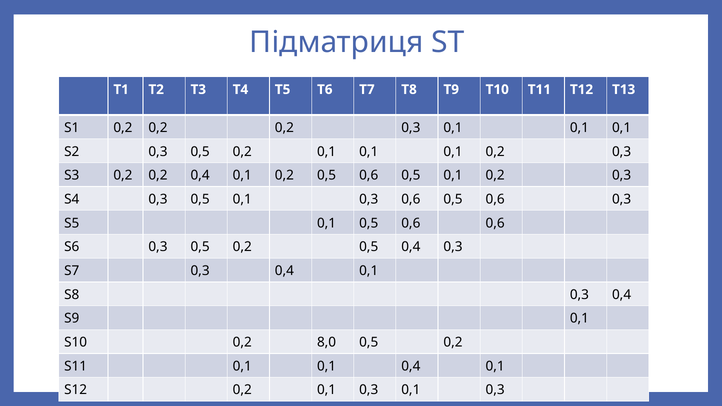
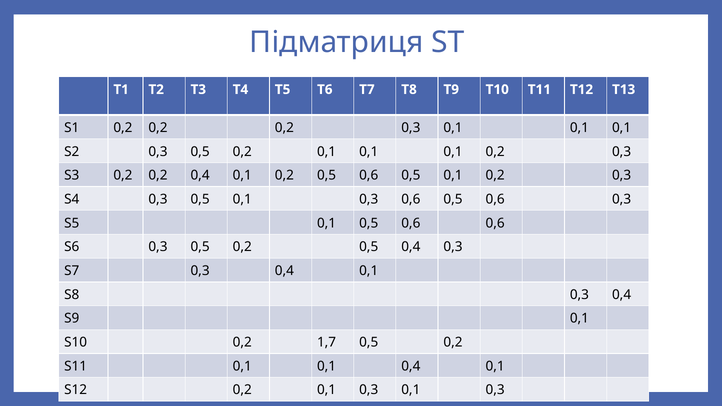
8,0: 8,0 -> 1,7
